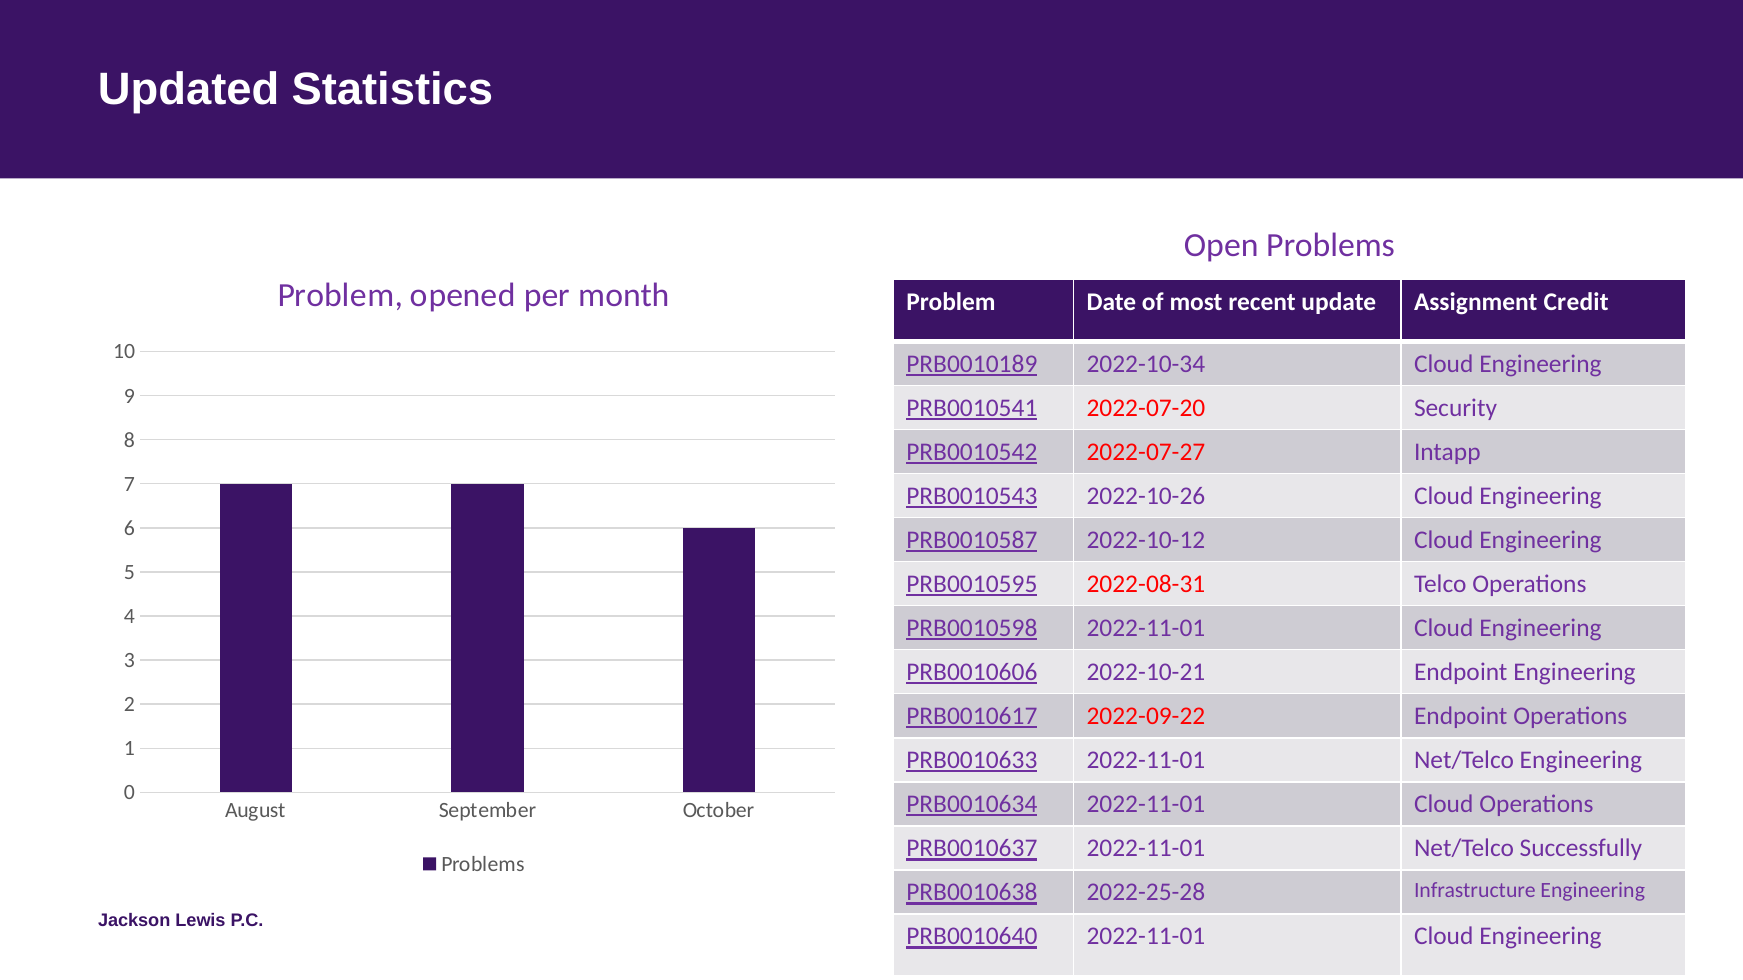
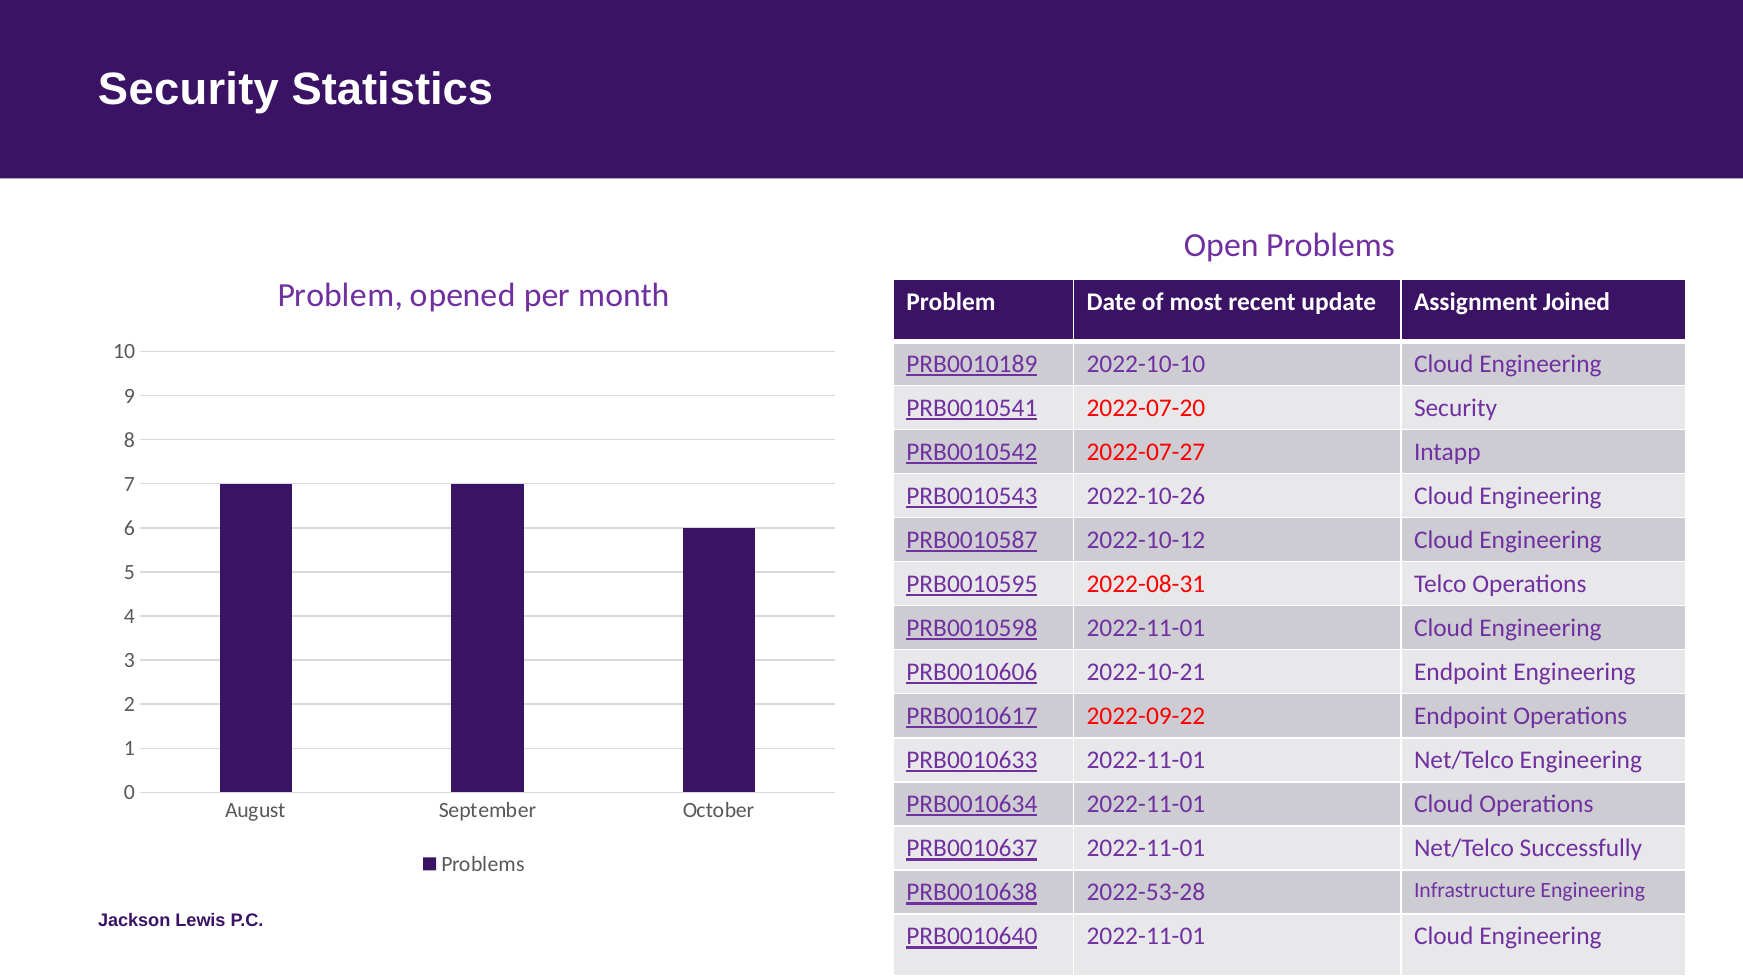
Updated at (189, 90): Updated -> Security
Credit: Credit -> Joined
2022-10-34: 2022-10-34 -> 2022-10-10
2022-25-28: 2022-25-28 -> 2022-53-28
